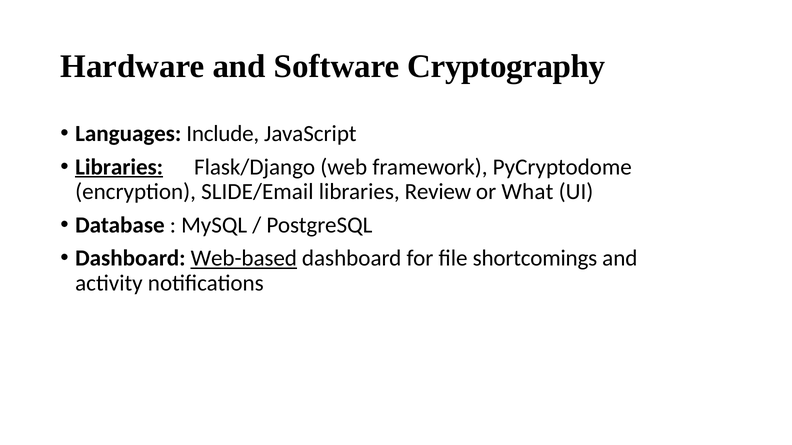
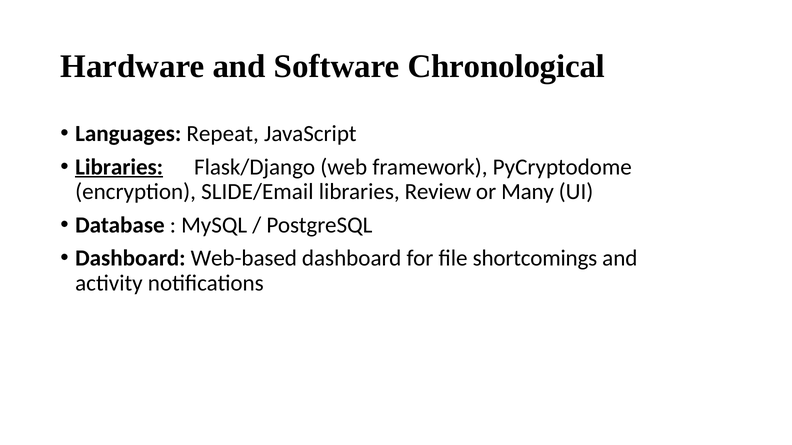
Cryptography: Cryptography -> Chronological
Include: Include -> Repeat
What: What -> Many
Web-based underline: present -> none
